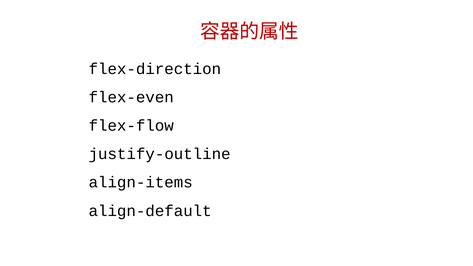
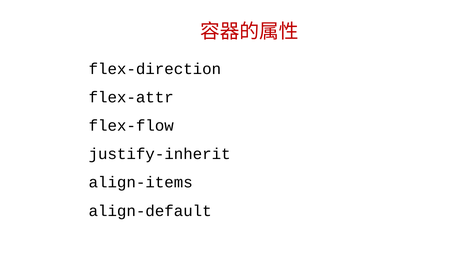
flex-even: flex-even -> flex-attr
justify-outline: justify-outline -> justify-inherit
